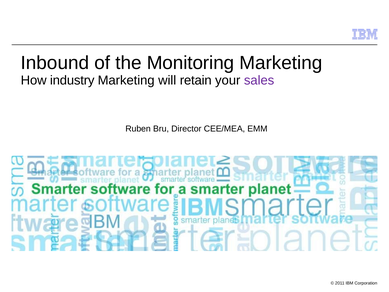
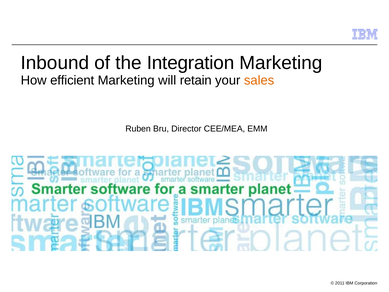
Monitoring: Monitoring -> Integration
industry: industry -> efficient
sales colour: purple -> orange
